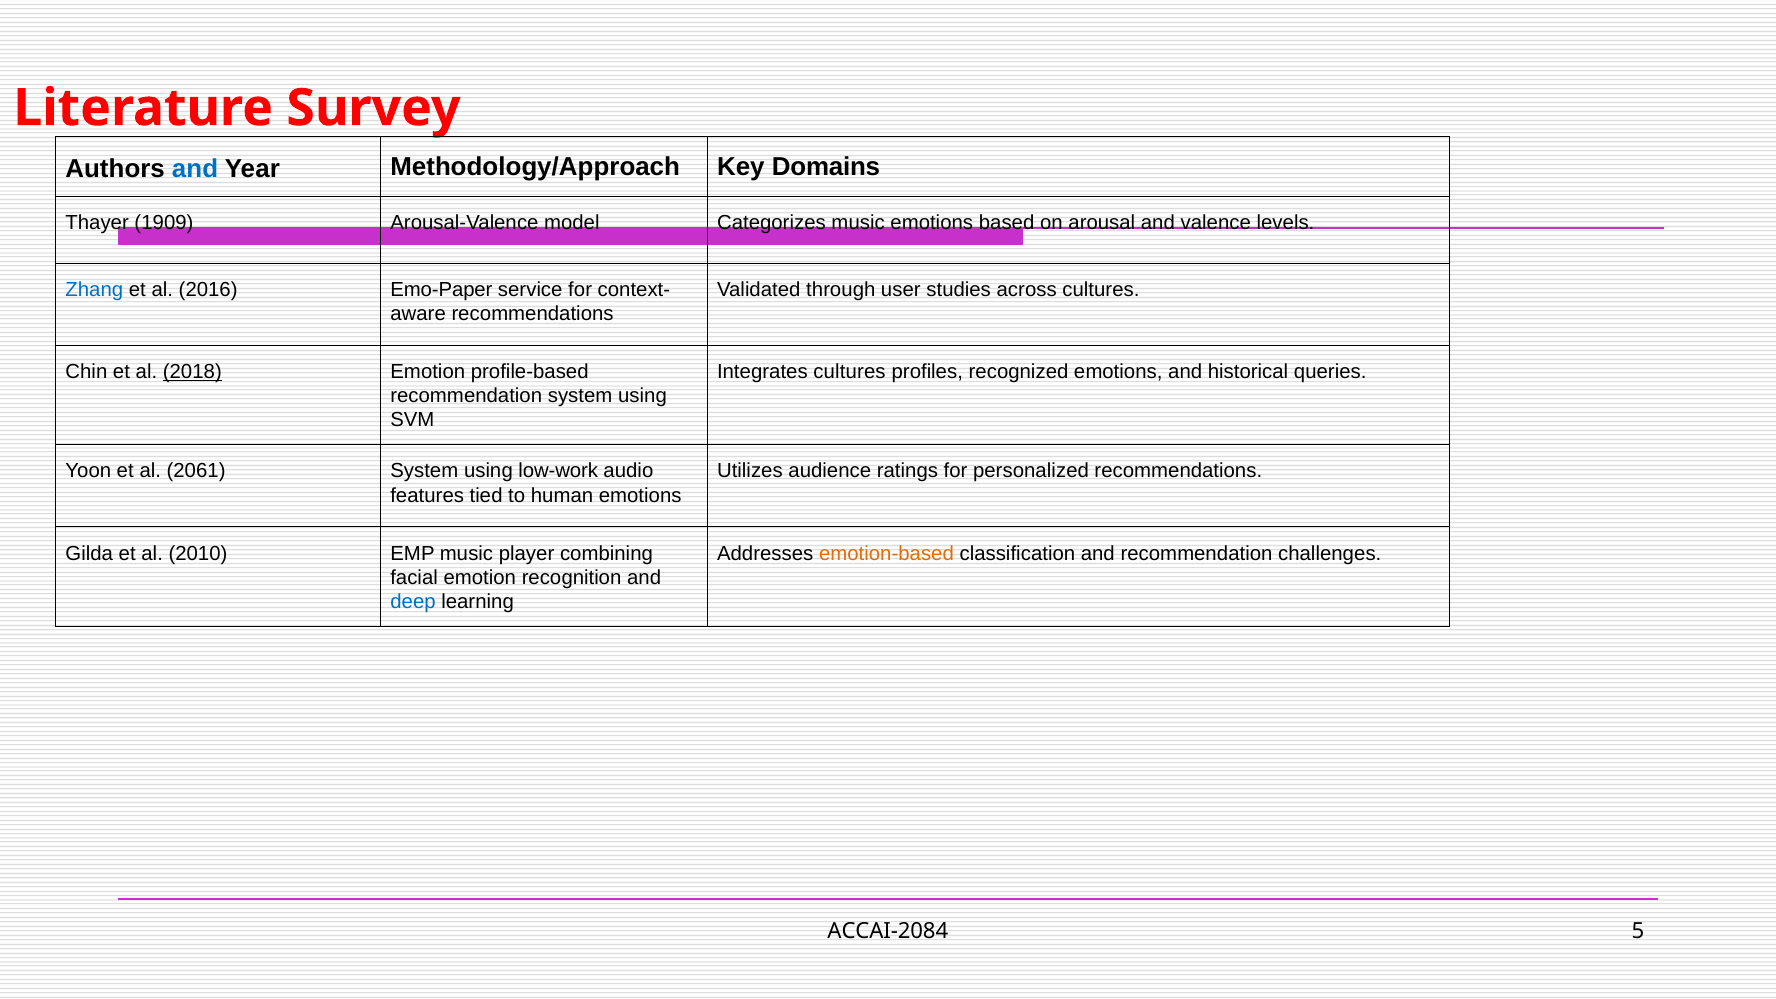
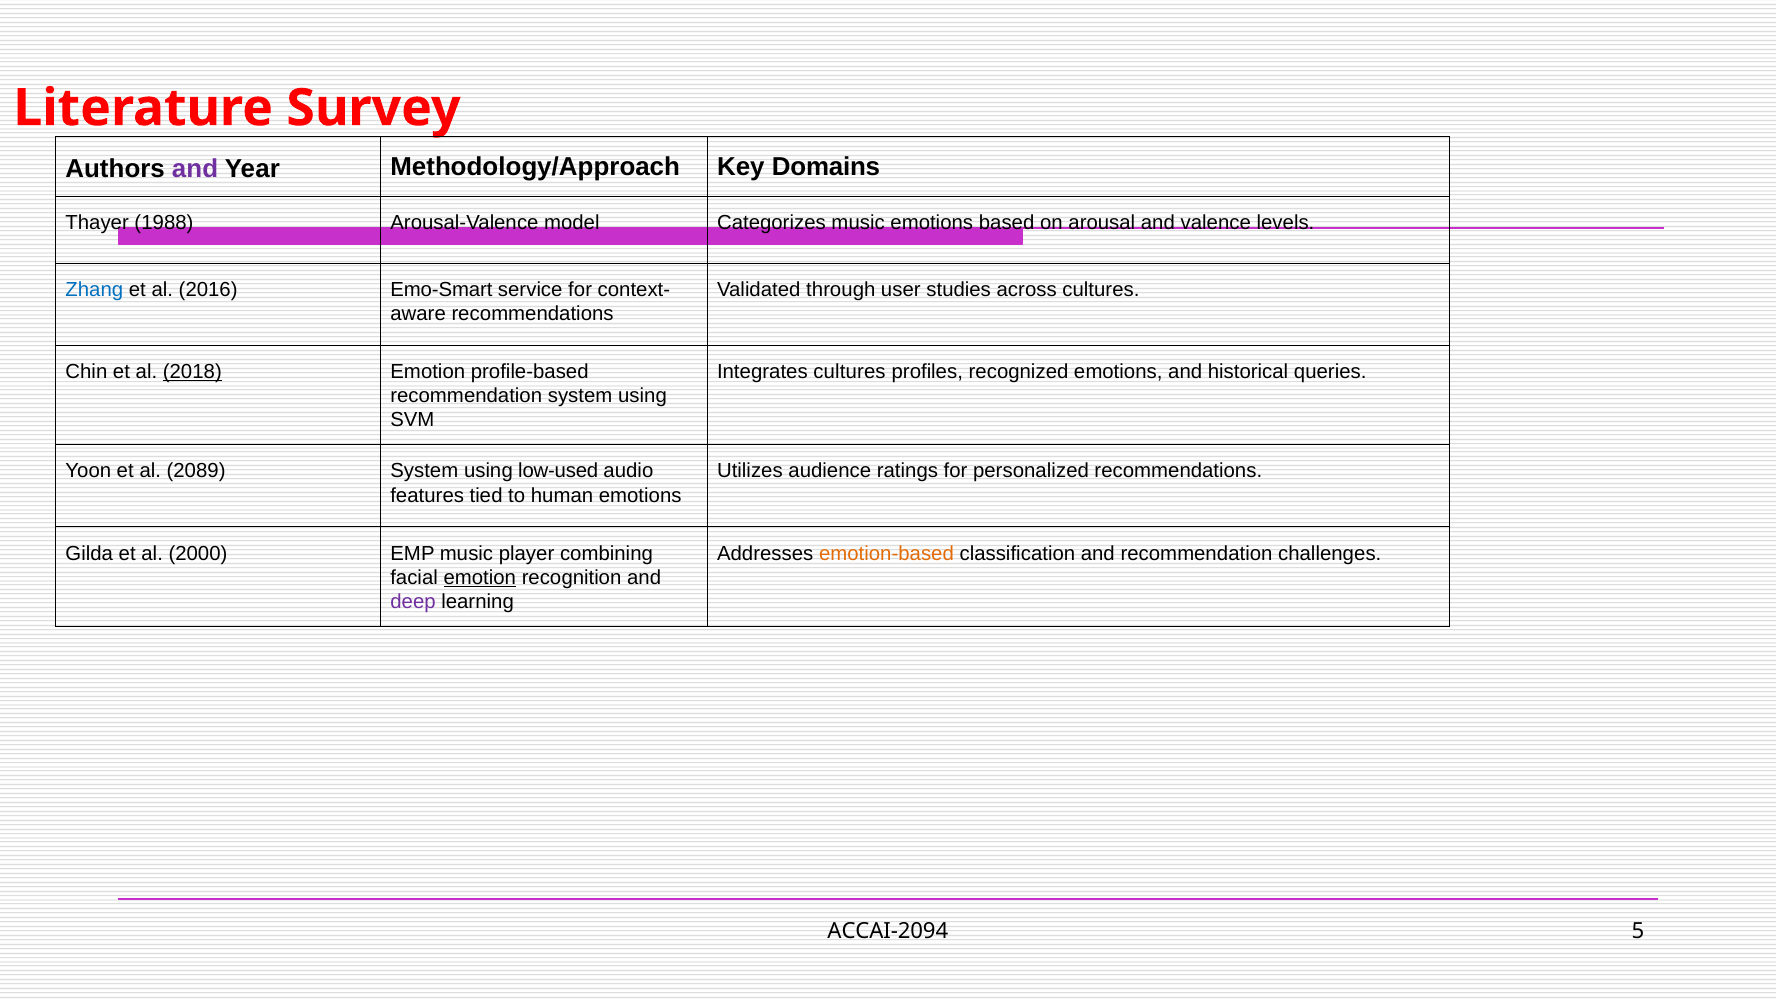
and at (195, 169) colour: blue -> purple
1909: 1909 -> 1988
Emo-Paper: Emo-Paper -> Emo-Smart
2061: 2061 -> 2089
low-work: low-work -> low-used
2010: 2010 -> 2000
emotion at (480, 578) underline: none -> present
deep colour: blue -> purple
ACCAI-2084: ACCAI-2084 -> ACCAI-2094
